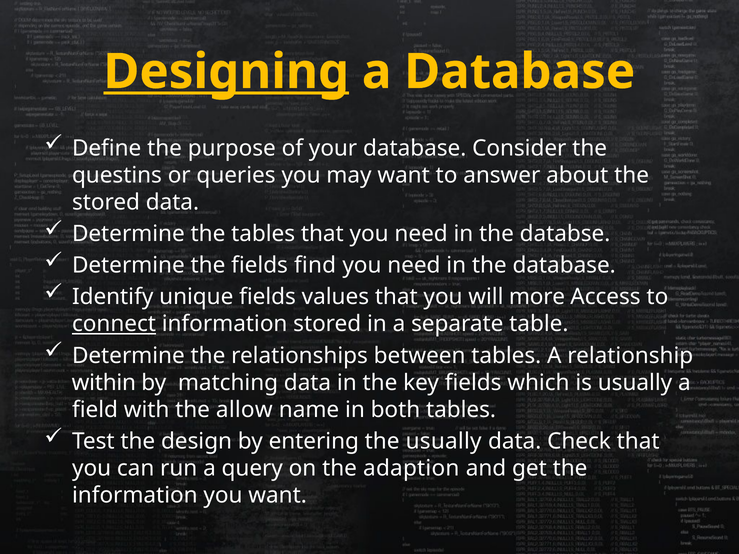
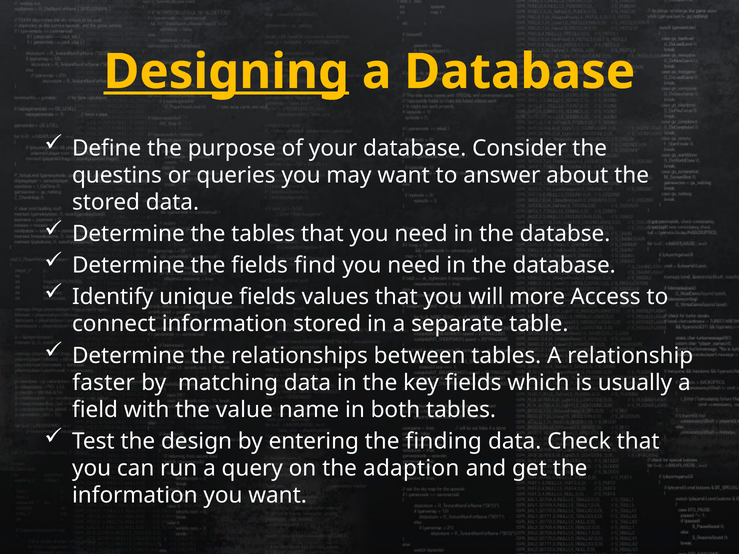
connect underline: present -> none
within: within -> faster
allow: allow -> value
the usually: usually -> finding
